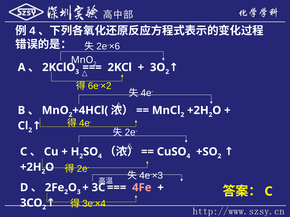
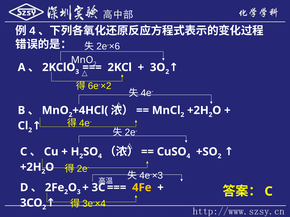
4Fe colour: pink -> yellow
